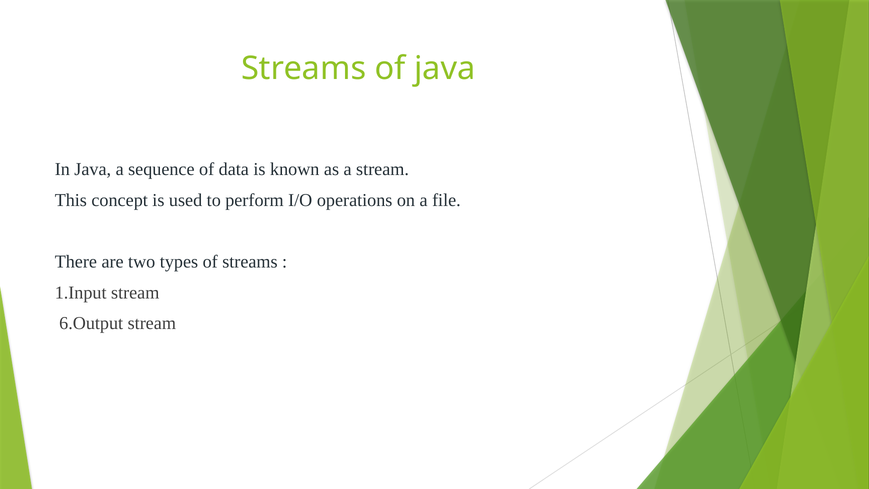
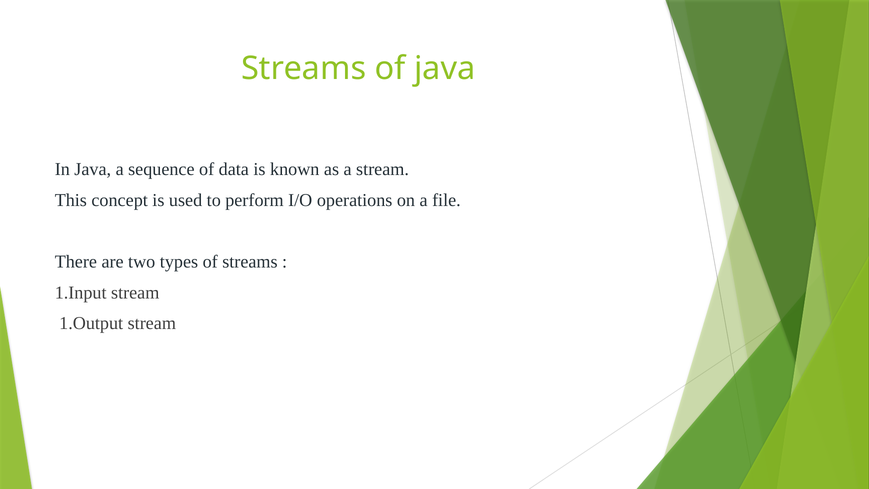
6.Output: 6.Output -> 1.Output
